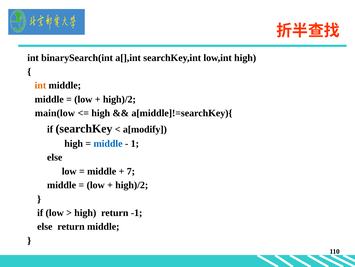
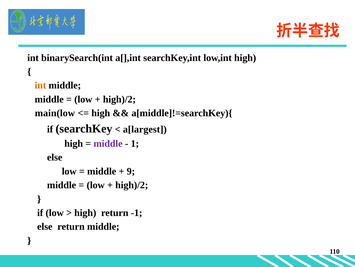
a[modify: a[modify -> a[largest
middle at (108, 143) colour: blue -> purple
7: 7 -> 9
